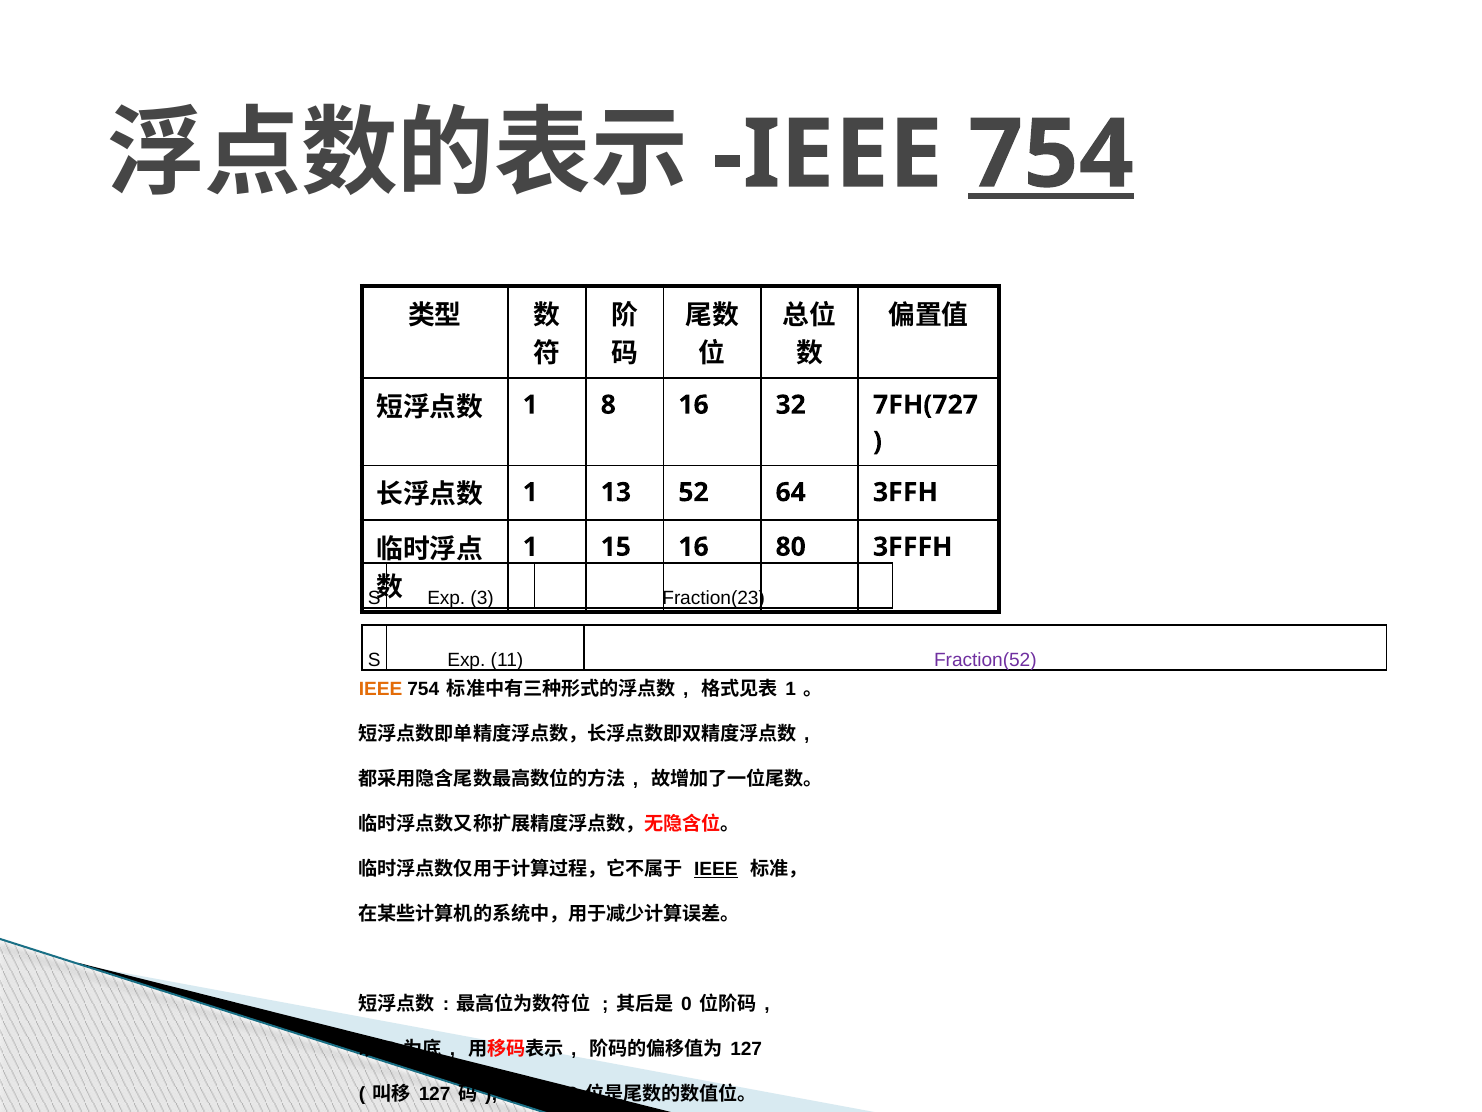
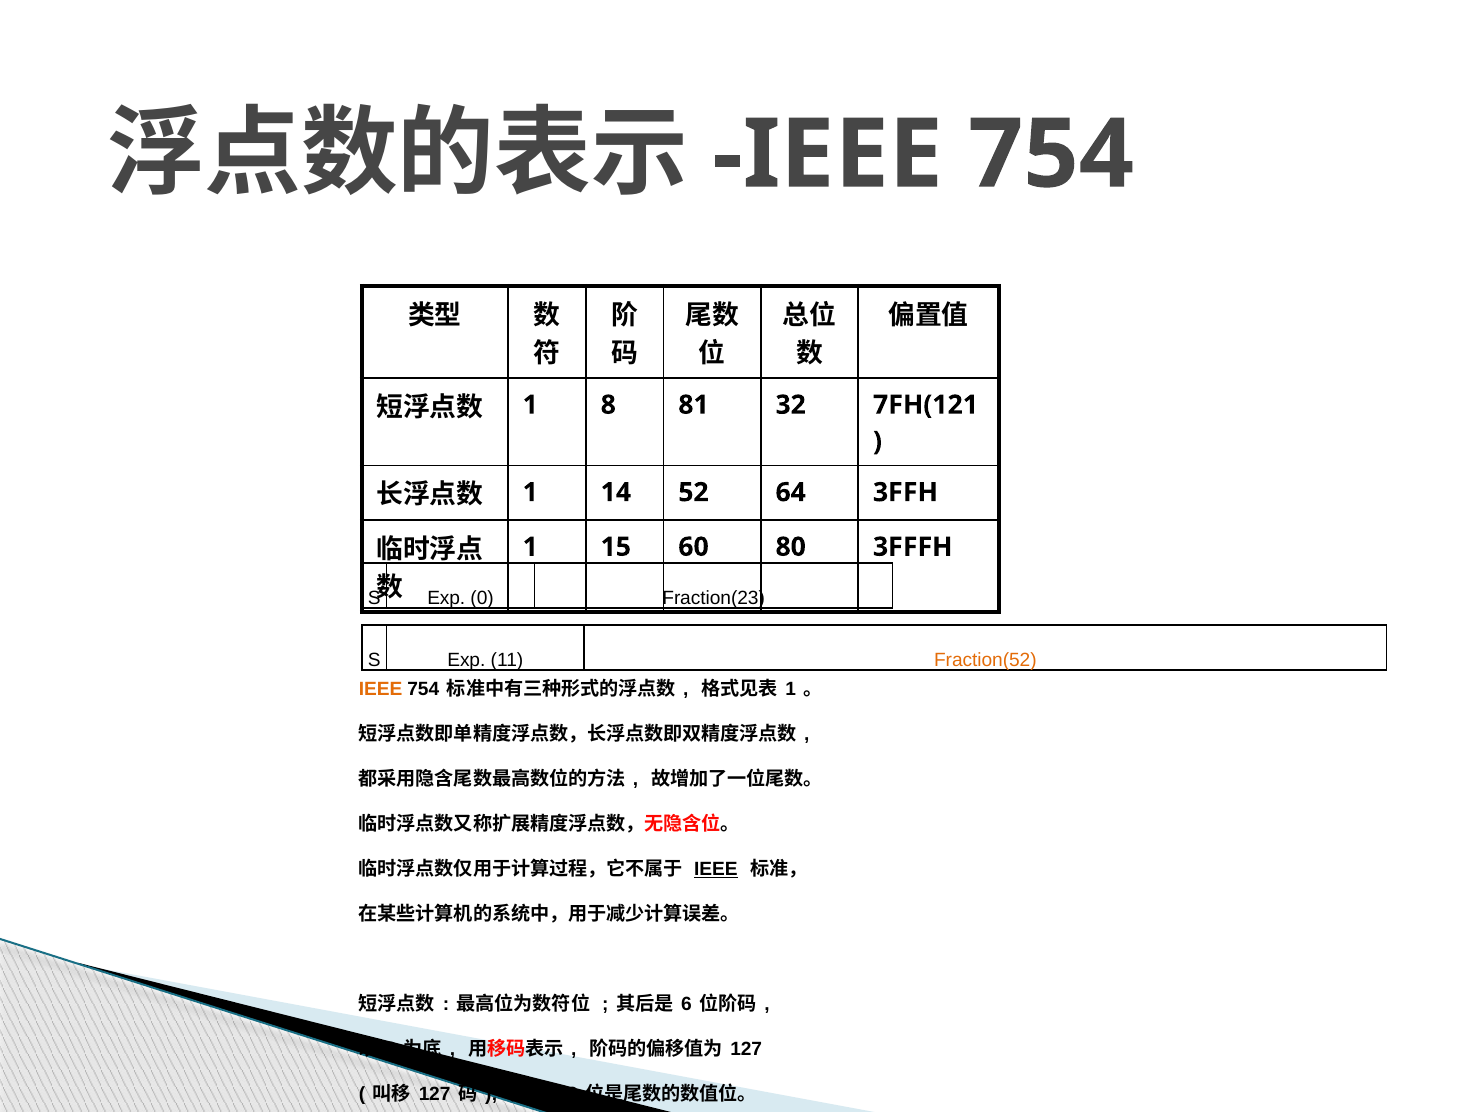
754 at (1051, 155) underline: present -> none
8 16: 16 -> 81
7FH(727: 7FH(727 -> 7FH(121
13: 13 -> 14
15 16: 16 -> 60
3: 3 -> 0
Fraction(52 colour: purple -> orange
0: 0 -> 6
